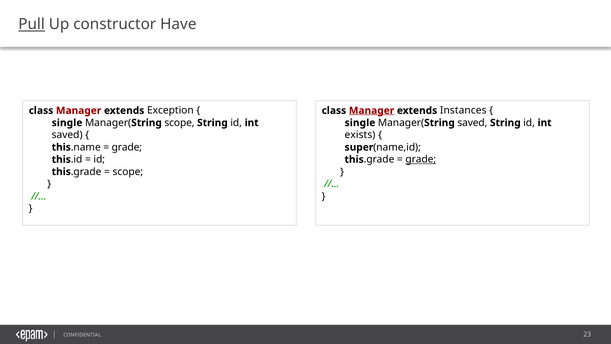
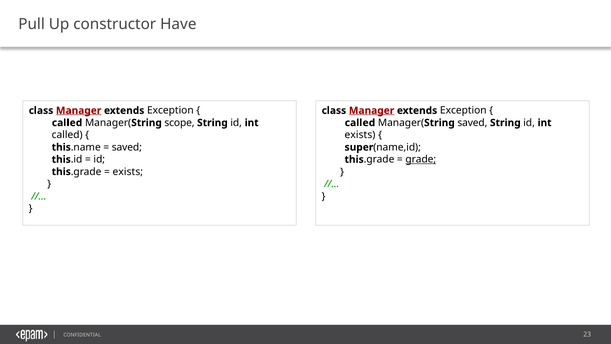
Pull underline: present -> none
Manager at (79, 110) underline: none -> present
Instances at (463, 110): Instances -> Exception
single at (67, 123): single -> called
single at (360, 123): single -> called
saved at (67, 135): saved -> called
grade at (127, 147): grade -> saved
scope at (128, 172): scope -> exists
